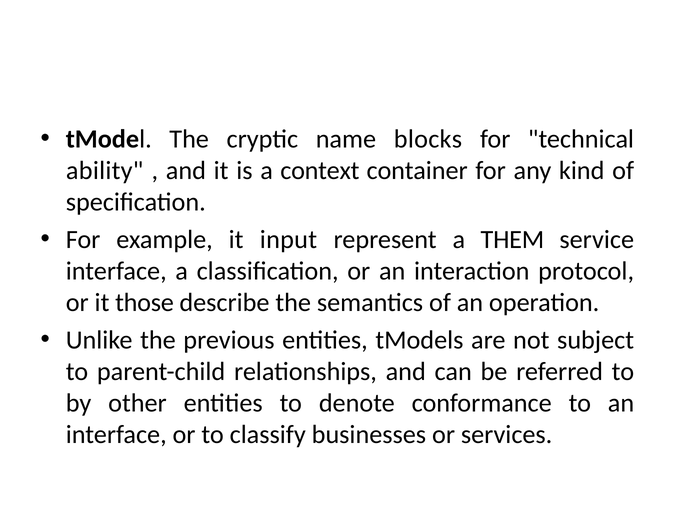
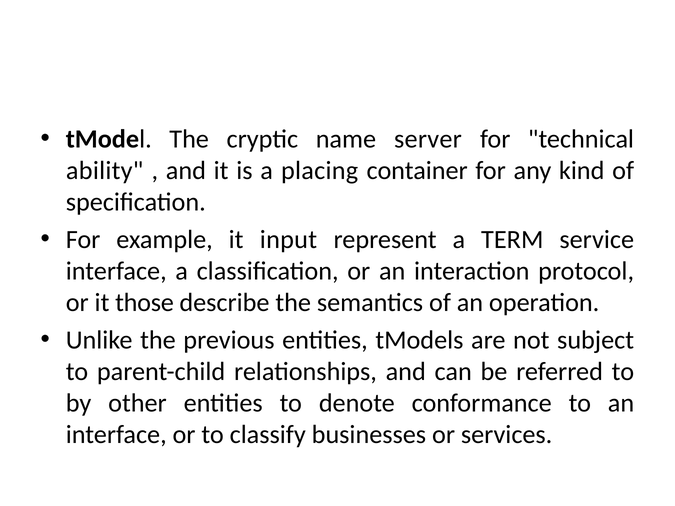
blocks: blocks -> server
context: context -> placing
THEM: THEM -> TERM
